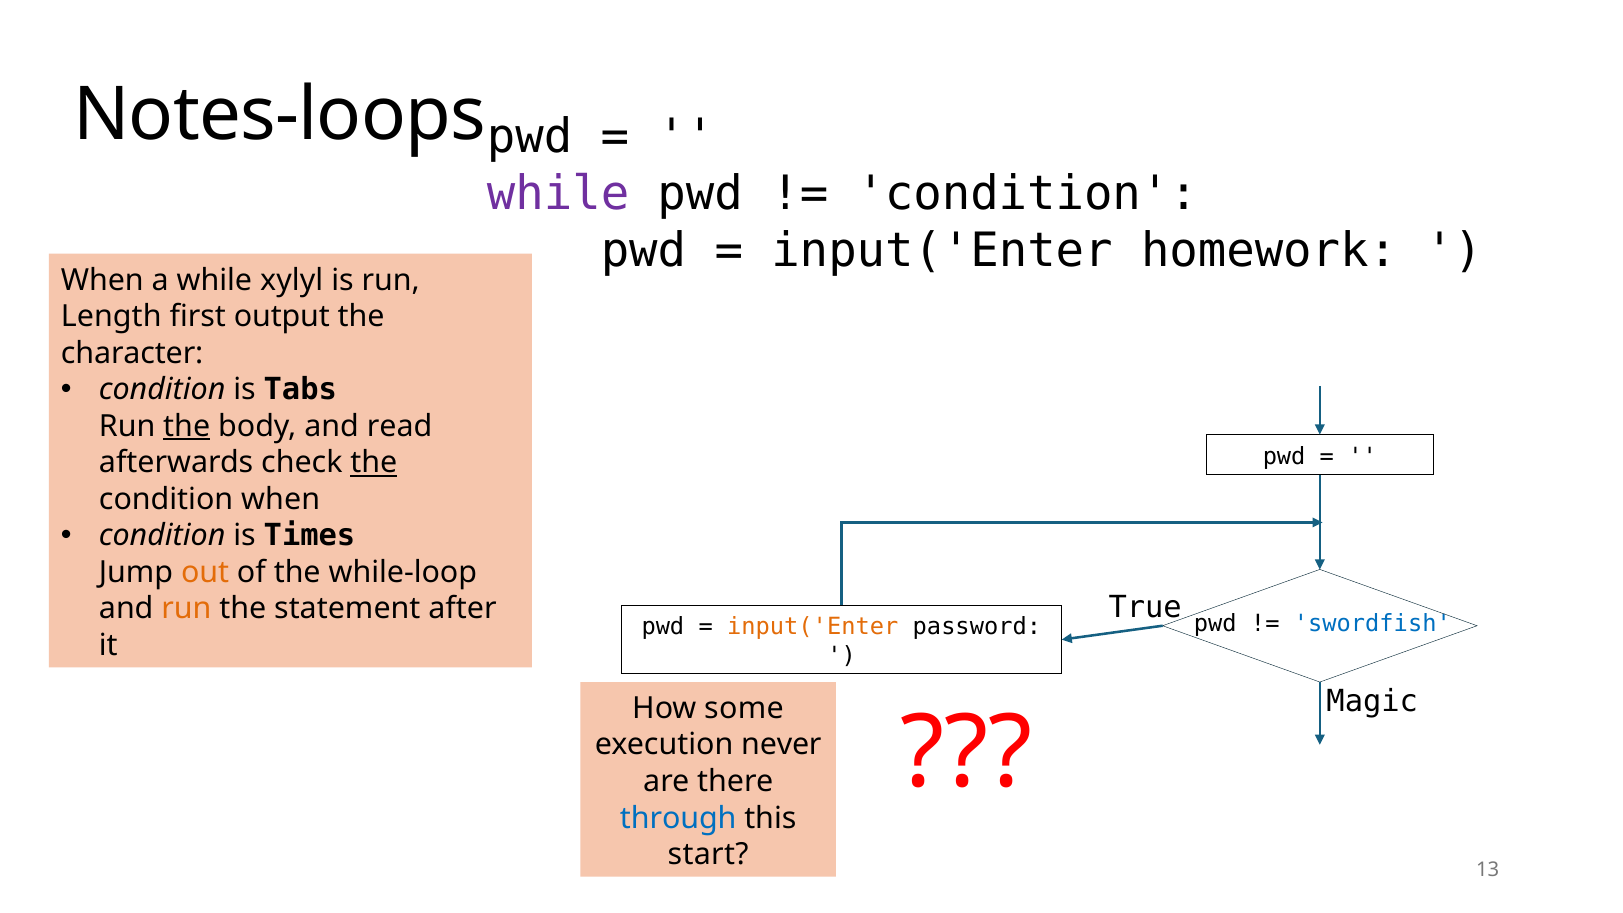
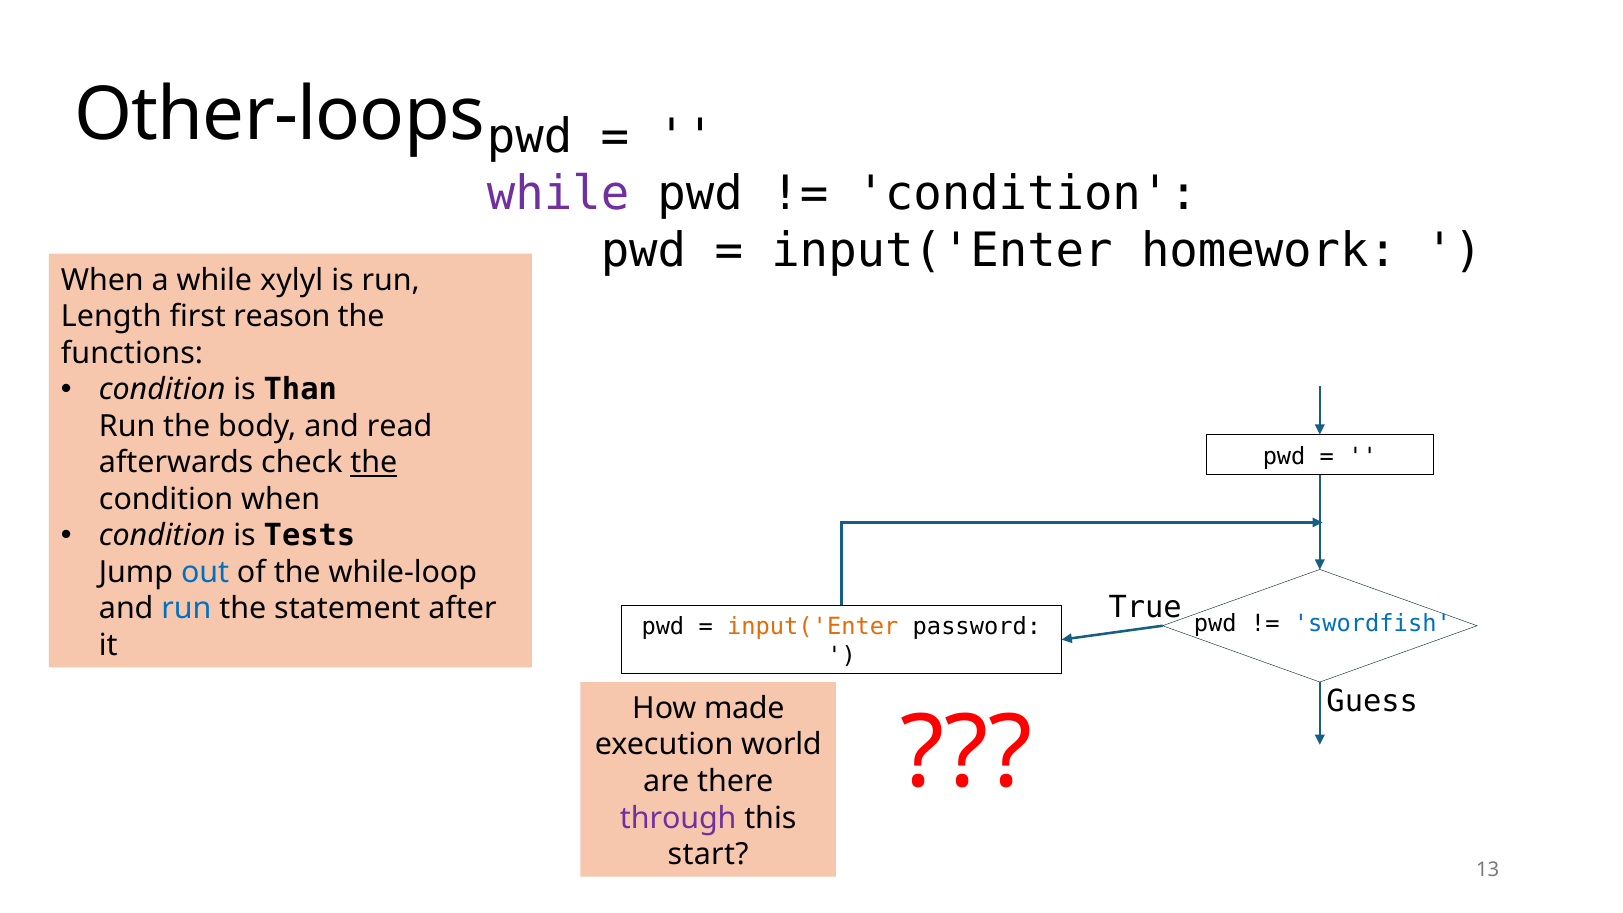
Notes-loops: Notes-loops -> Other-loops
output: output -> reason
character: character -> functions
Tabs: Tabs -> Than
the at (187, 426) underline: present -> none
Times: Times -> Tests
out colour: orange -> blue
run at (186, 609) colour: orange -> blue
Magic: Magic -> Guess
some: some -> made
never: never -> world
through colour: blue -> purple
